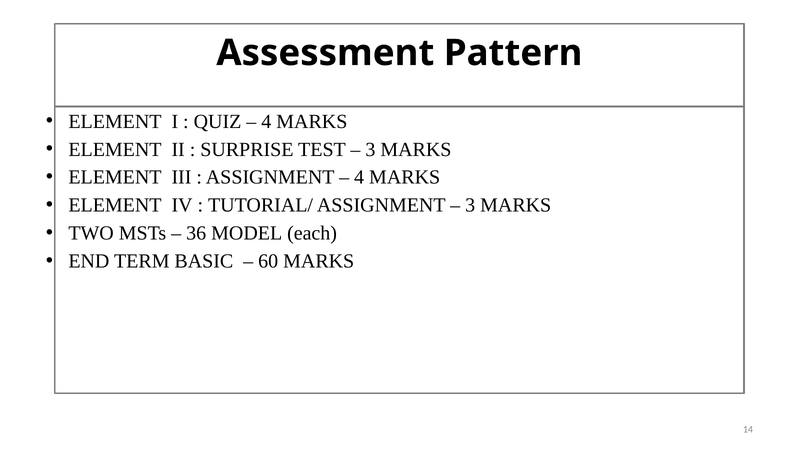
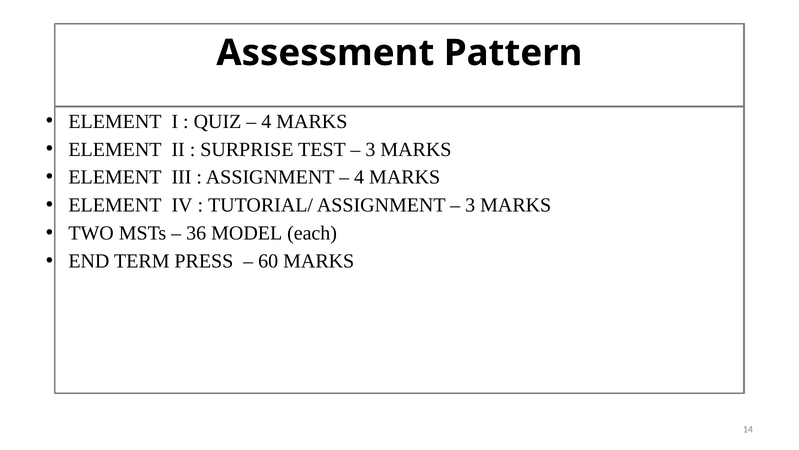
BASIC: BASIC -> PRESS
